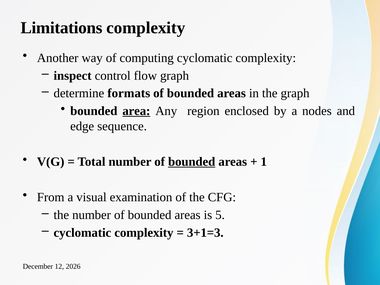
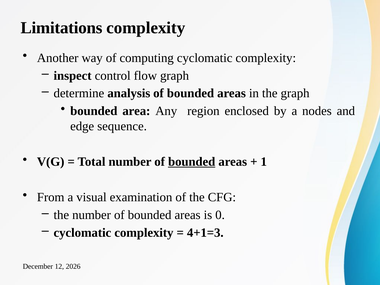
formats: formats -> analysis
area underline: present -> none
5: 5 -> 0
3+1=3: 3+1=3 -> 4+1=3
